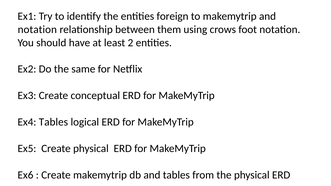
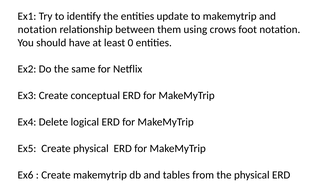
foreign: foreign -> update
2: 2 -> 0
Ex4 Tables: Tables -> Delete
